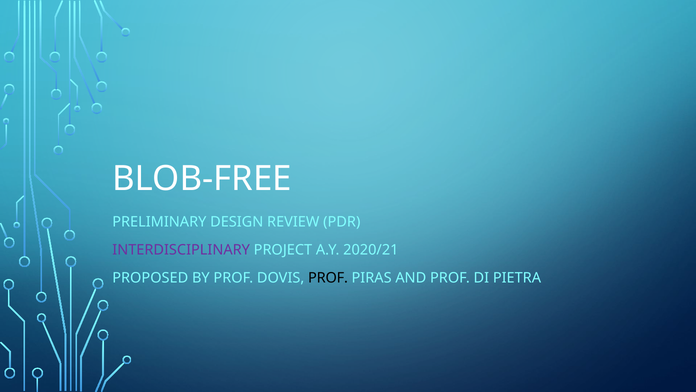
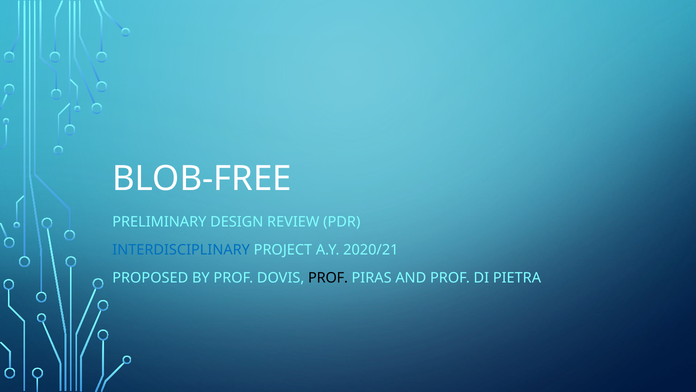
INTERDISCIPLINARY colour: purple -> blue
